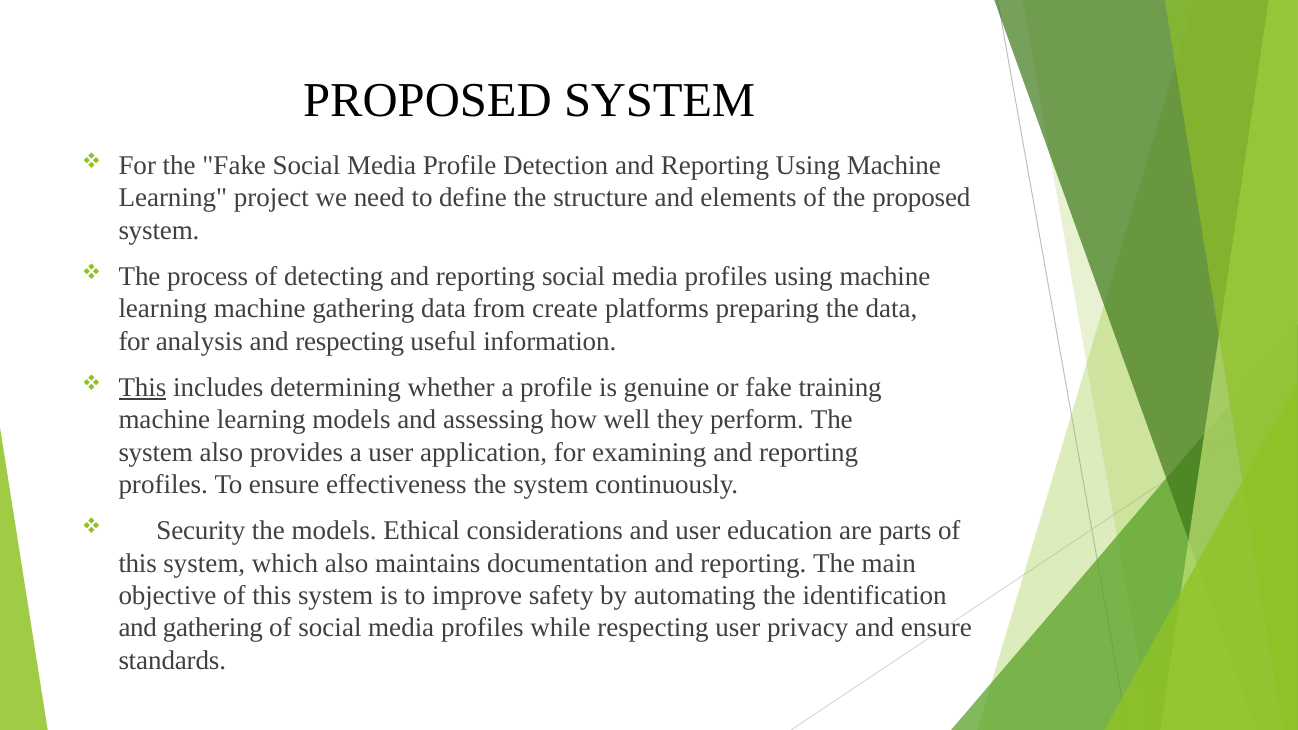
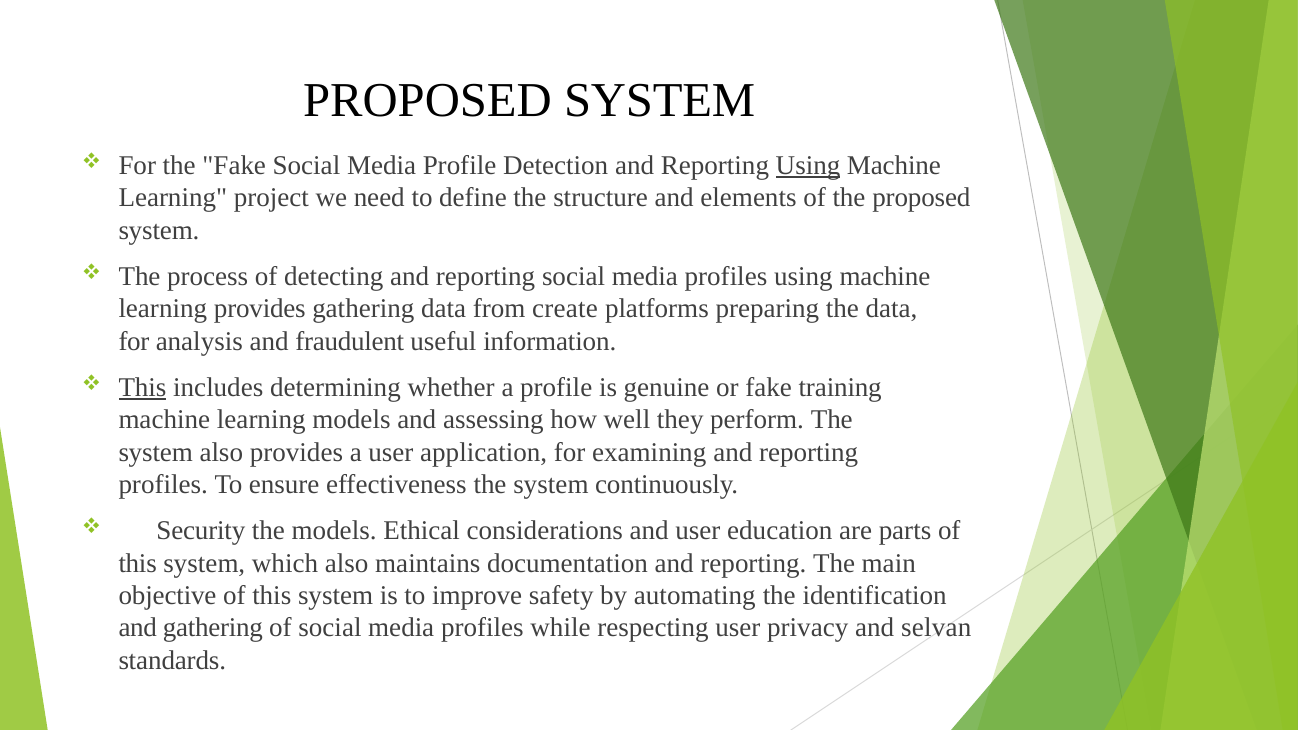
Using at (808, 165) underline: none -> present
learning machine: machine -> provides
and respecting: respecting -> fraudulent
and ensure: ensure -> selvan
